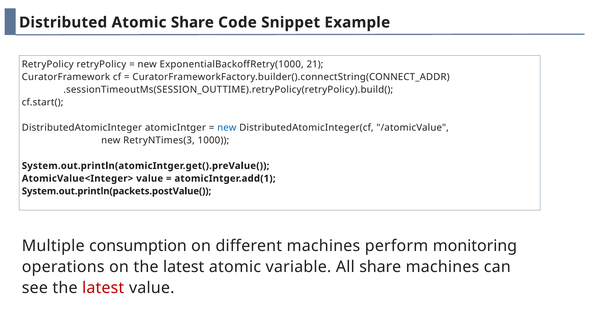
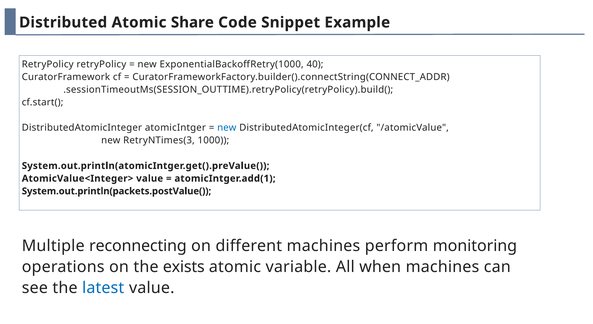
21: 21 -> 40
consumption: consumption -> reconnecting
on the latest: latest -> exists
All share: share -> when
latest at (103, 287) colour: red -> blue
